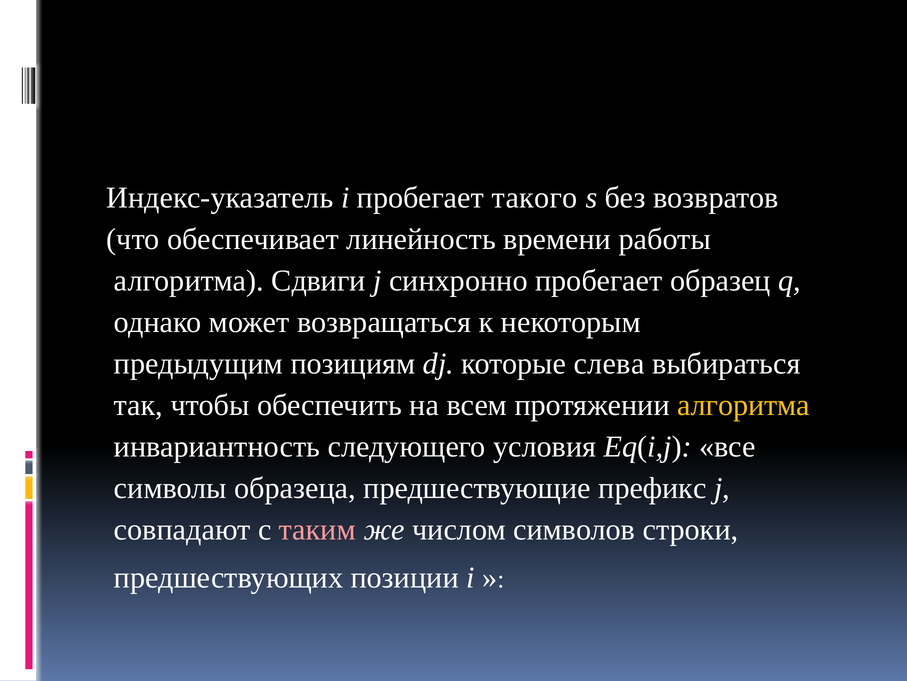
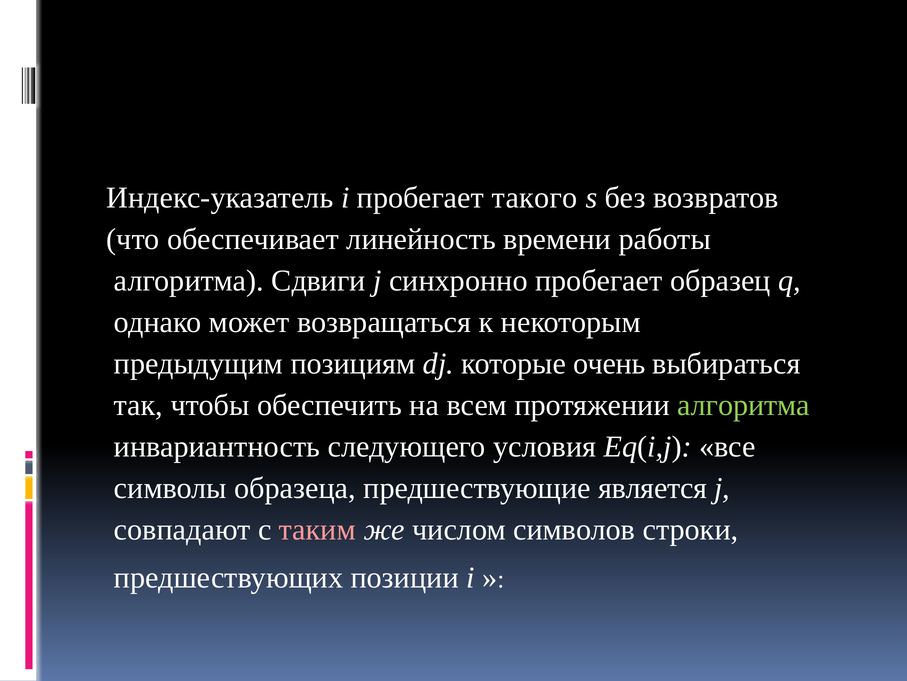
слева: слева -> очень
алгоритма at (744, 405) colour: yellow -> light green
префикс: префикс -> является
